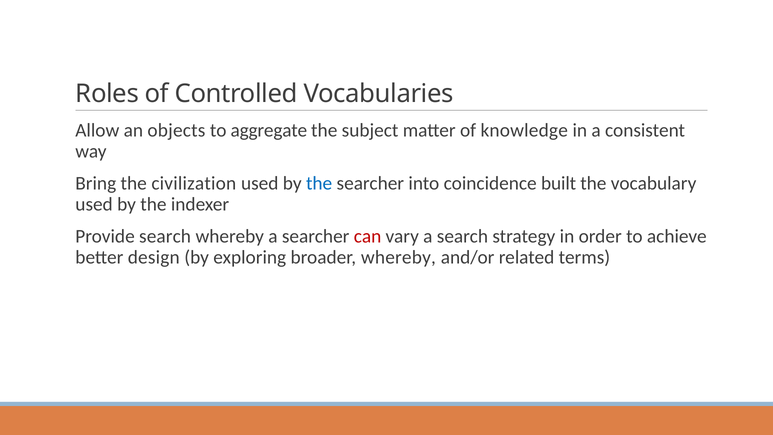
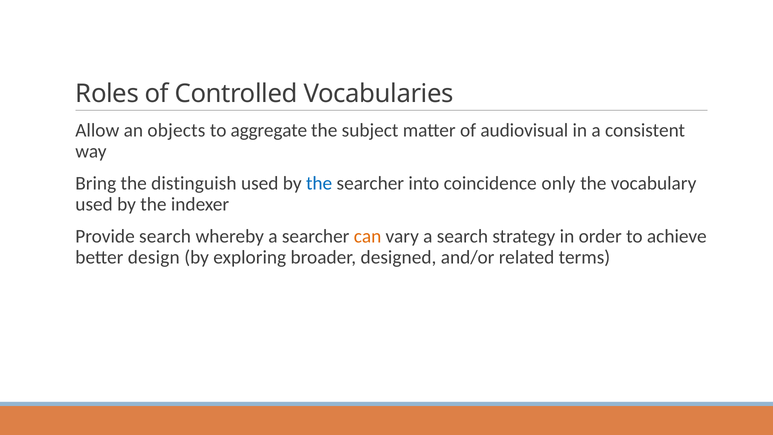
knowledge: knowledge -> audiovisual
civilization: civilization -> distinguish
built: built -> only
can colour: red -> orange
broader whereby: whereby -> designed
